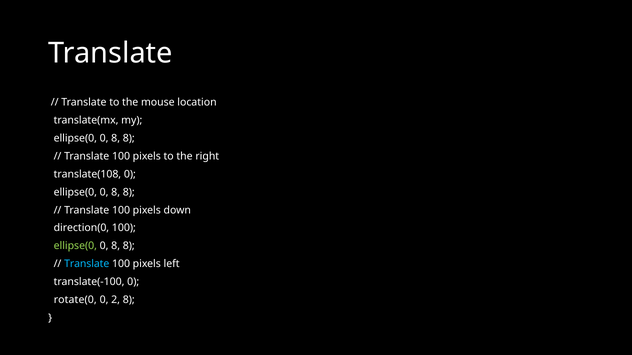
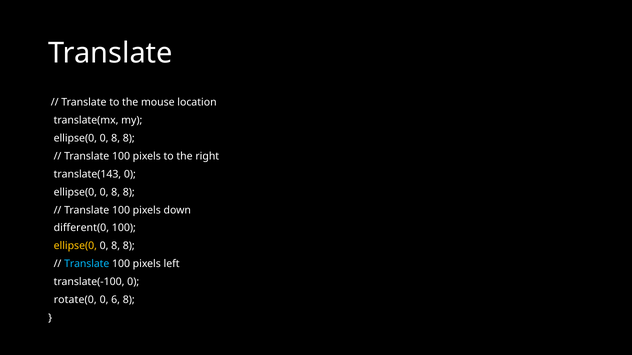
translate(108: translate(108 -> translate(143
direction(0: direction(0 -> different(0
ellipse(0 at (75, 246) colour: light green -> yellow
2: 2 -> 6
